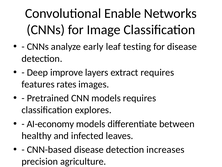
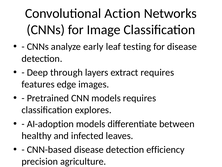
Enable: Enable -> Action
improve: improve -> through
rates: rates -> edge
AI-economy: AI-economy -> AI-adoption
increases: increases -> efficiency
